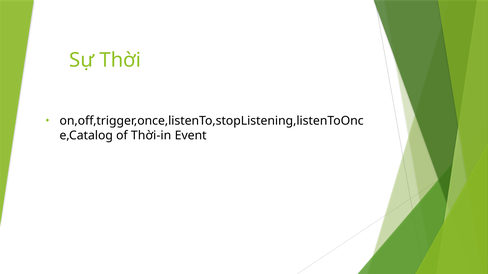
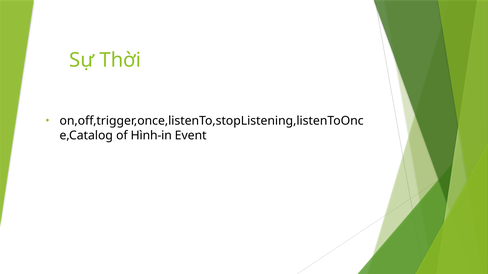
Thời-in: Thời-in -> Hình-in
